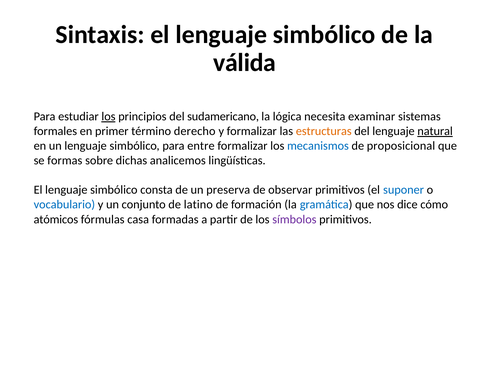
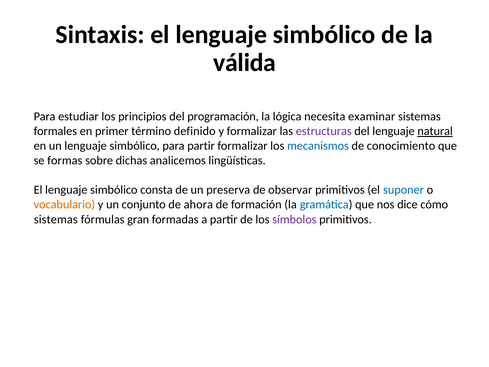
los at (108, 116) underline: present -> none
sudamericano: sudamericano -> programación
derecho: derecho -> definido
estructuras colour: orange -> purple
para entre: entre -> partir
proposicional: proposicional -> conocimiento
vocabulario colour: blue -> orange
latino: latino -> ahora
atómicos at (56, 219): atómicos -> sistemas
casa: casa -> gran
